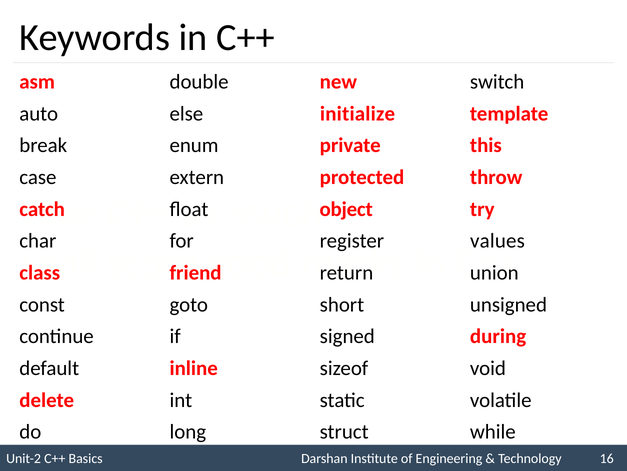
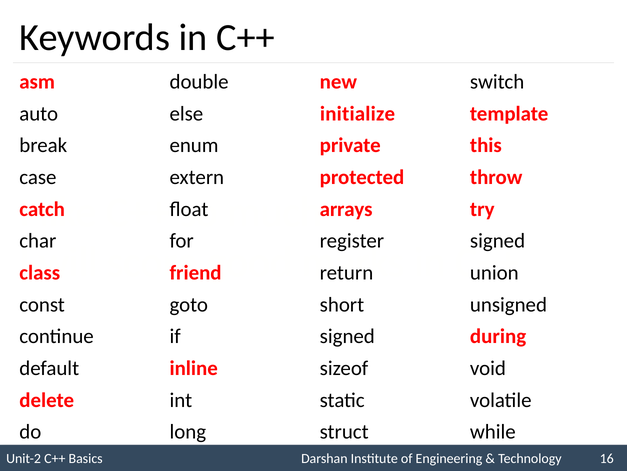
object: object -> arrays
values at (497, 241): values -> signed
